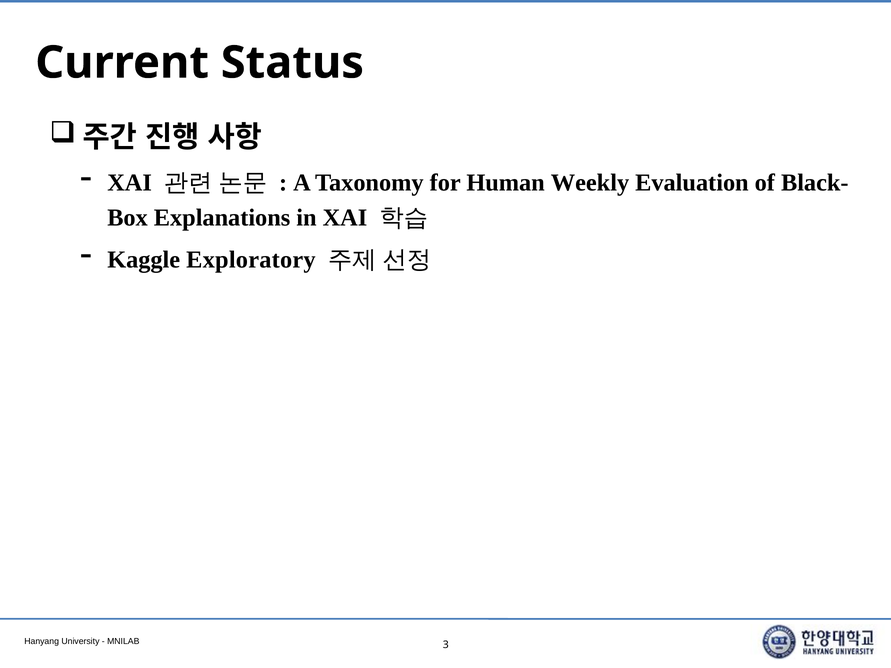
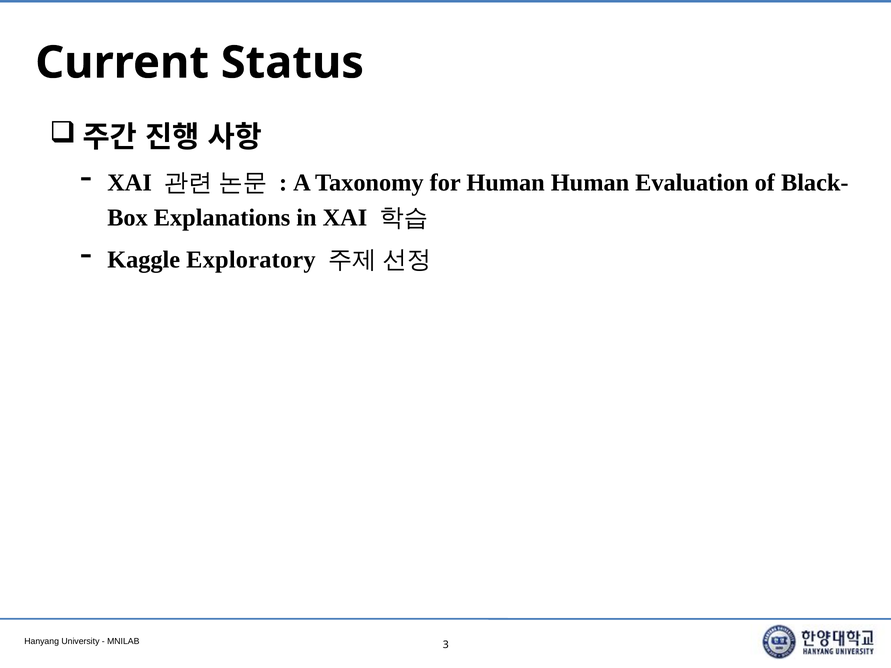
Human Weekly: Weekly -> Human
